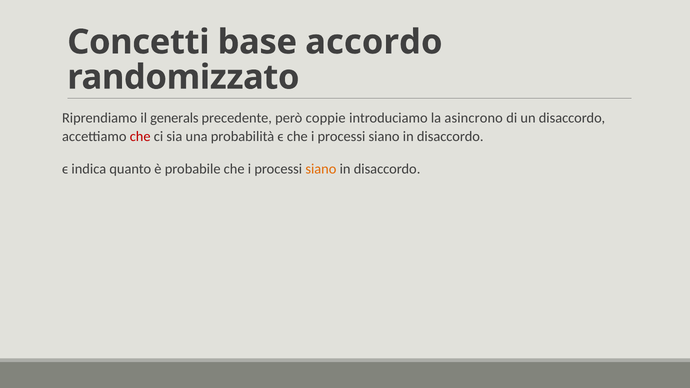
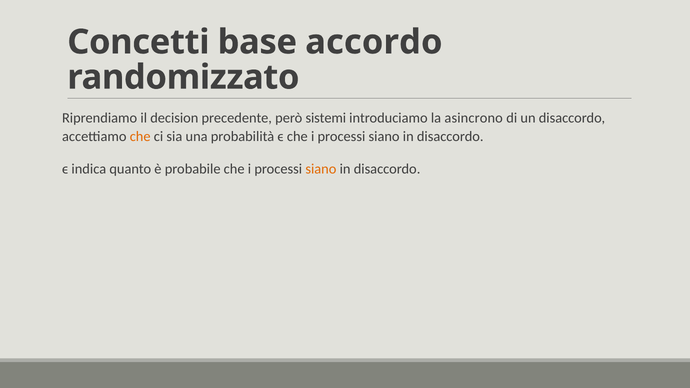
generals: generals -> decision
coppie: coppie -> sistemi
che at (140, 136) colour: red -> orange
